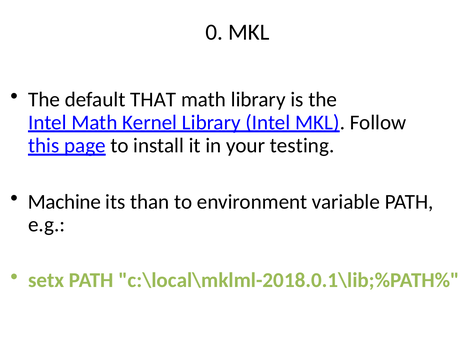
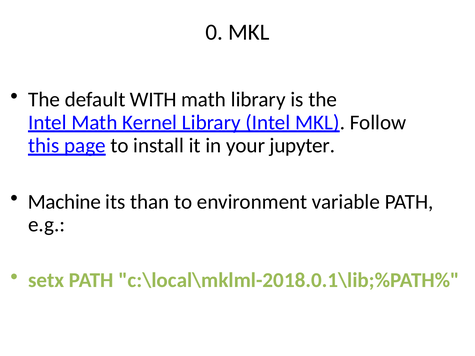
THAT: THAT -> WITH
testing: testing -> jupyter
